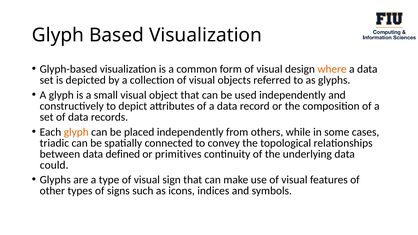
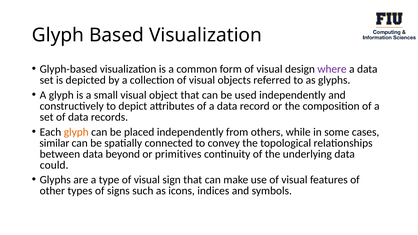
where colour: orange -> purple
triadic: triadic -> similar
defined: defined -> beyond
